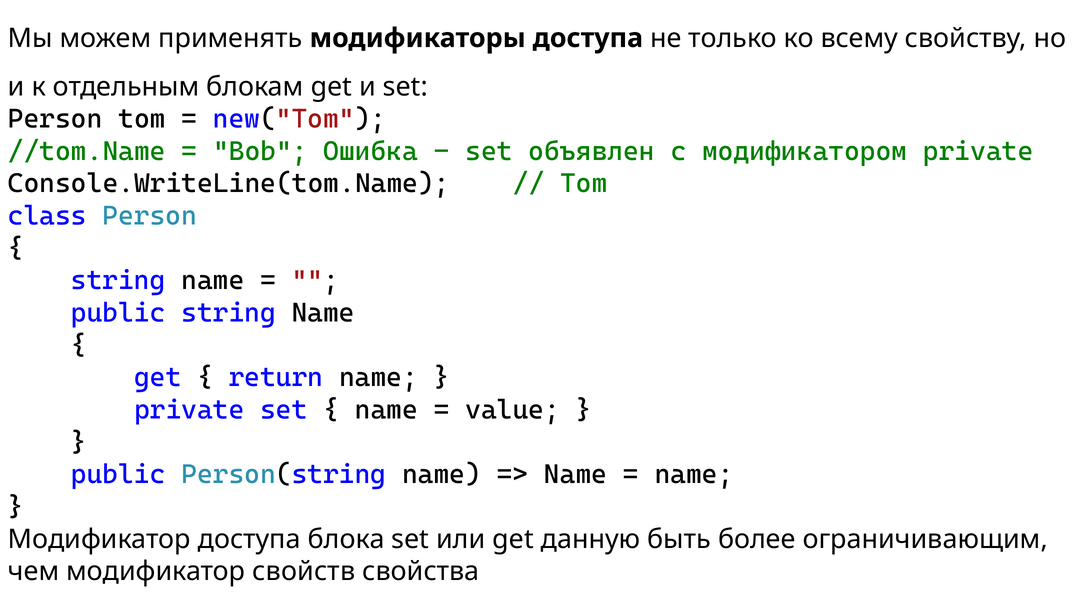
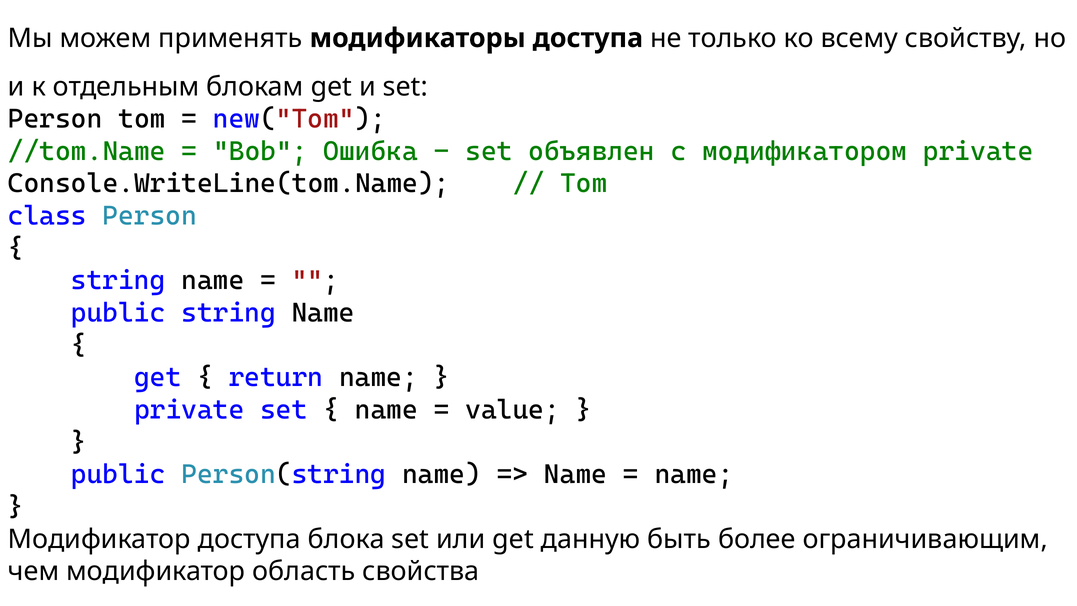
свойств: свойств -> область
